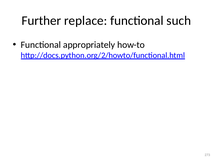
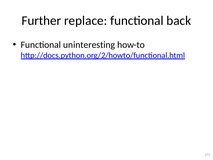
such: such -> back
appropriately: appropriately -> uninteresting
